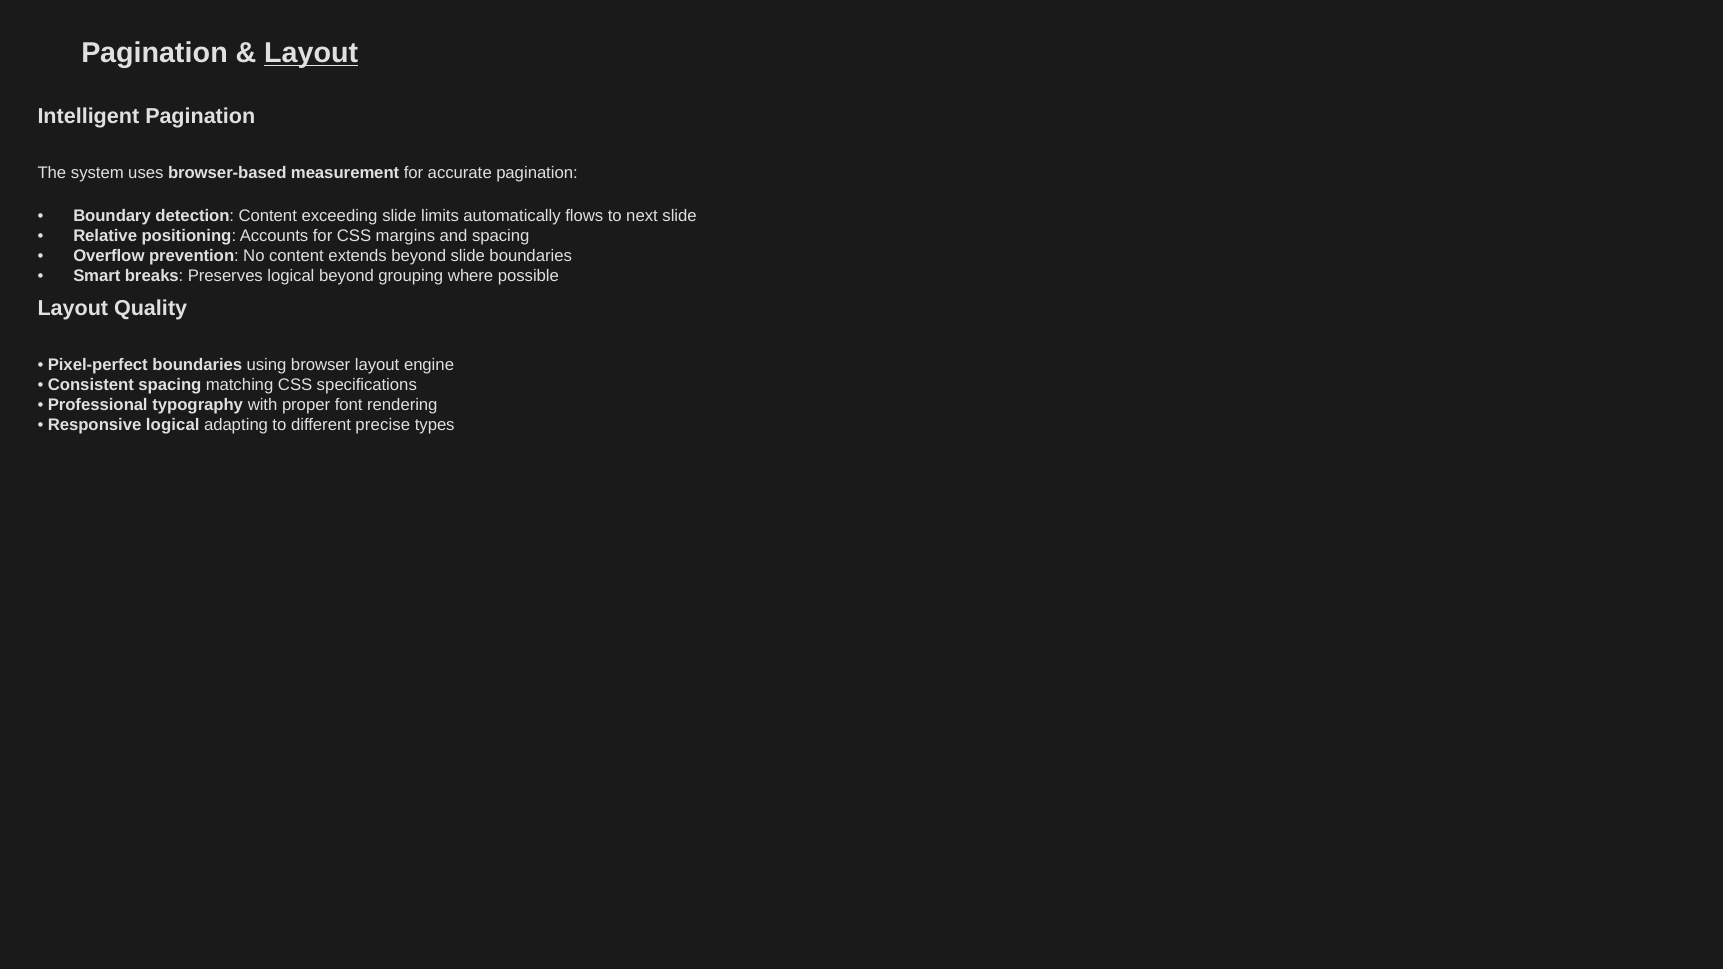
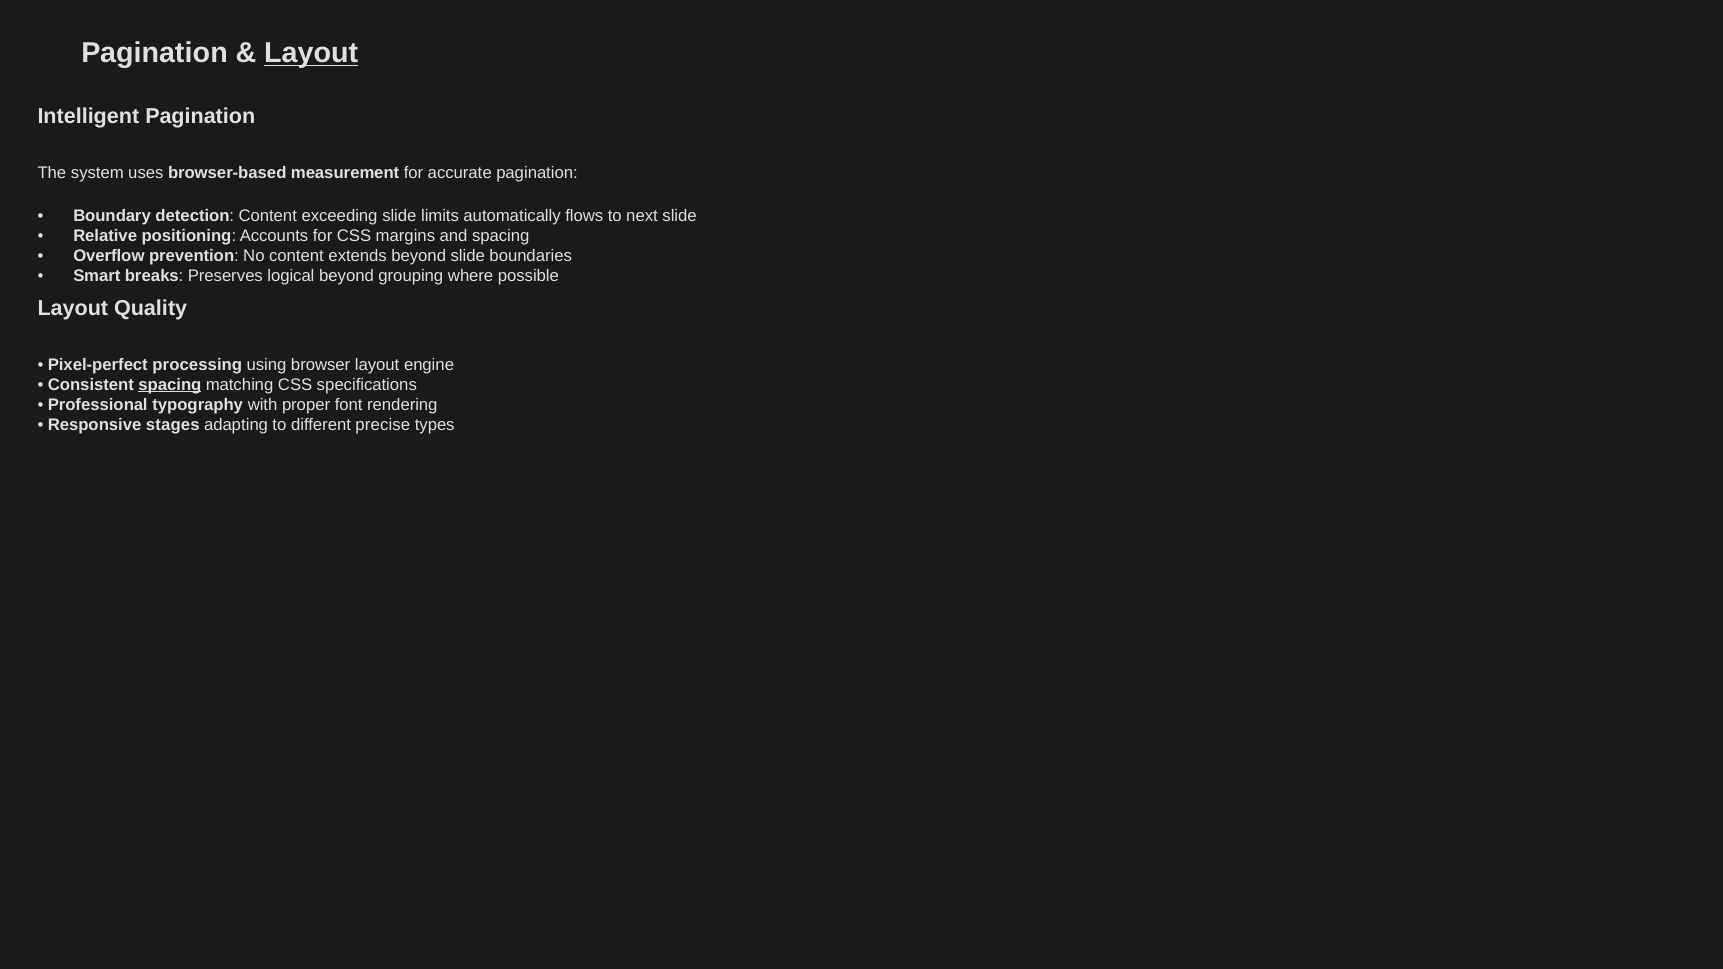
Pixel-perfect boundaries: boundaries -> processing
spacing at (170, 385) underline: none -> present
Responsive logical: logical -> stages
